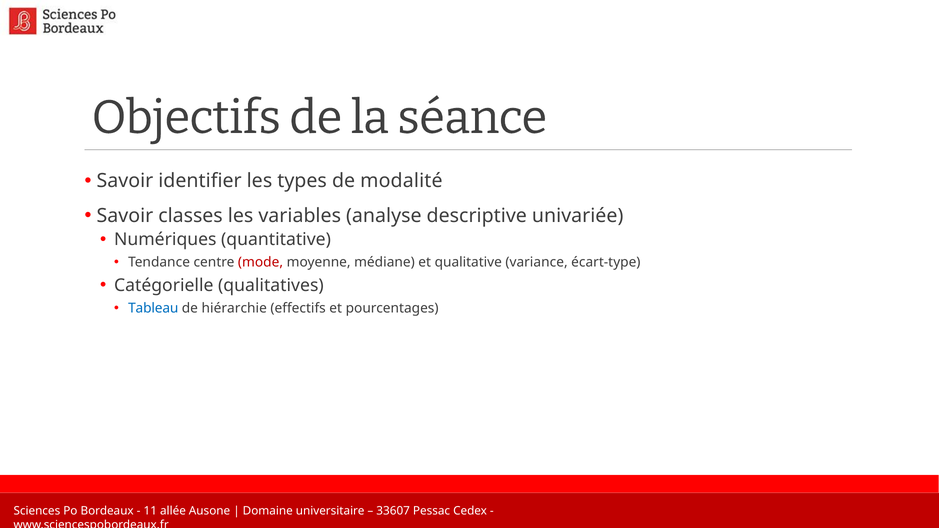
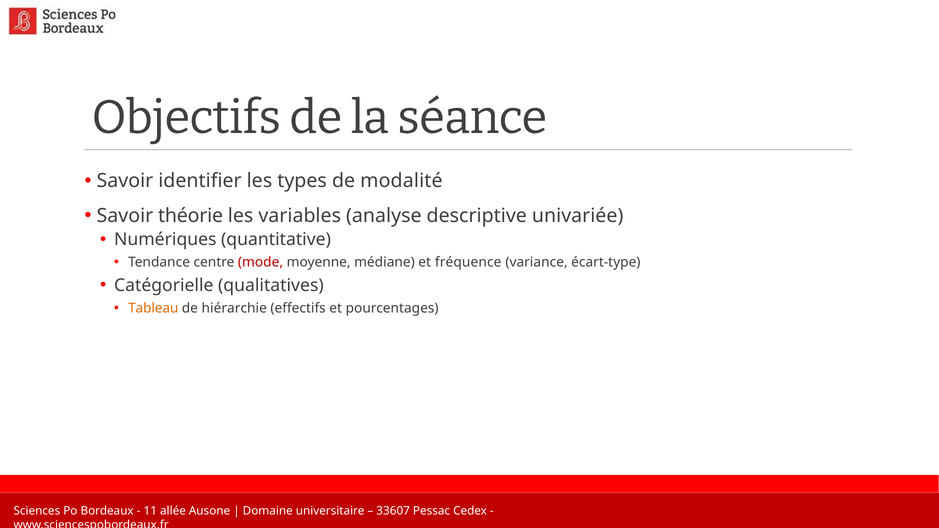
classes: classes -> théorie
qualitative: qualitative -> fréquence
Tableau colour: blue -> orange
